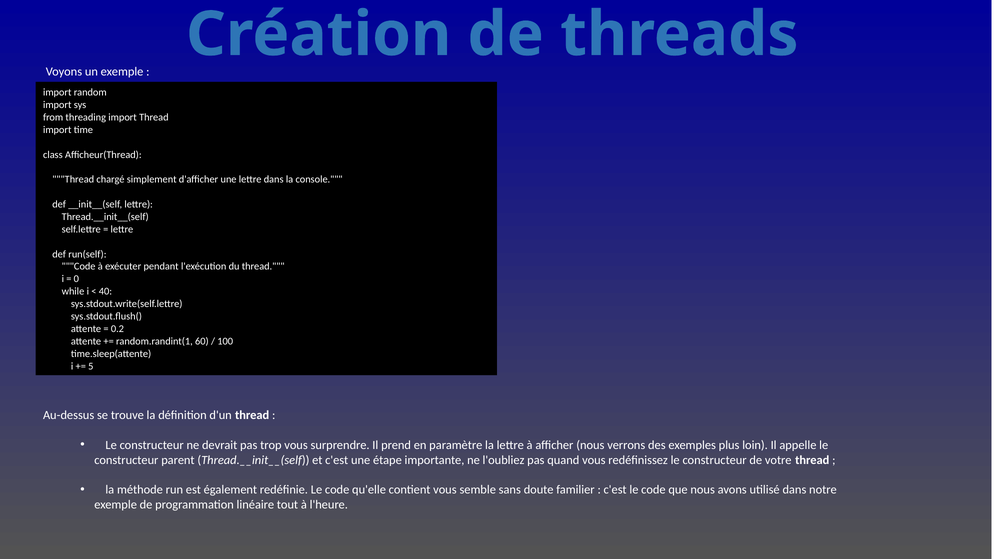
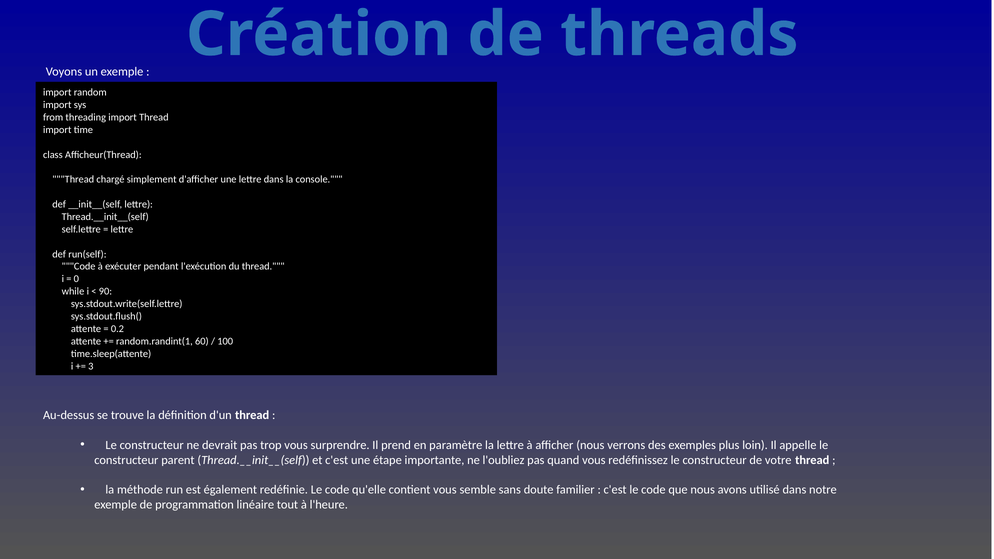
40: 40 -> 90
5: 5 -> 3
